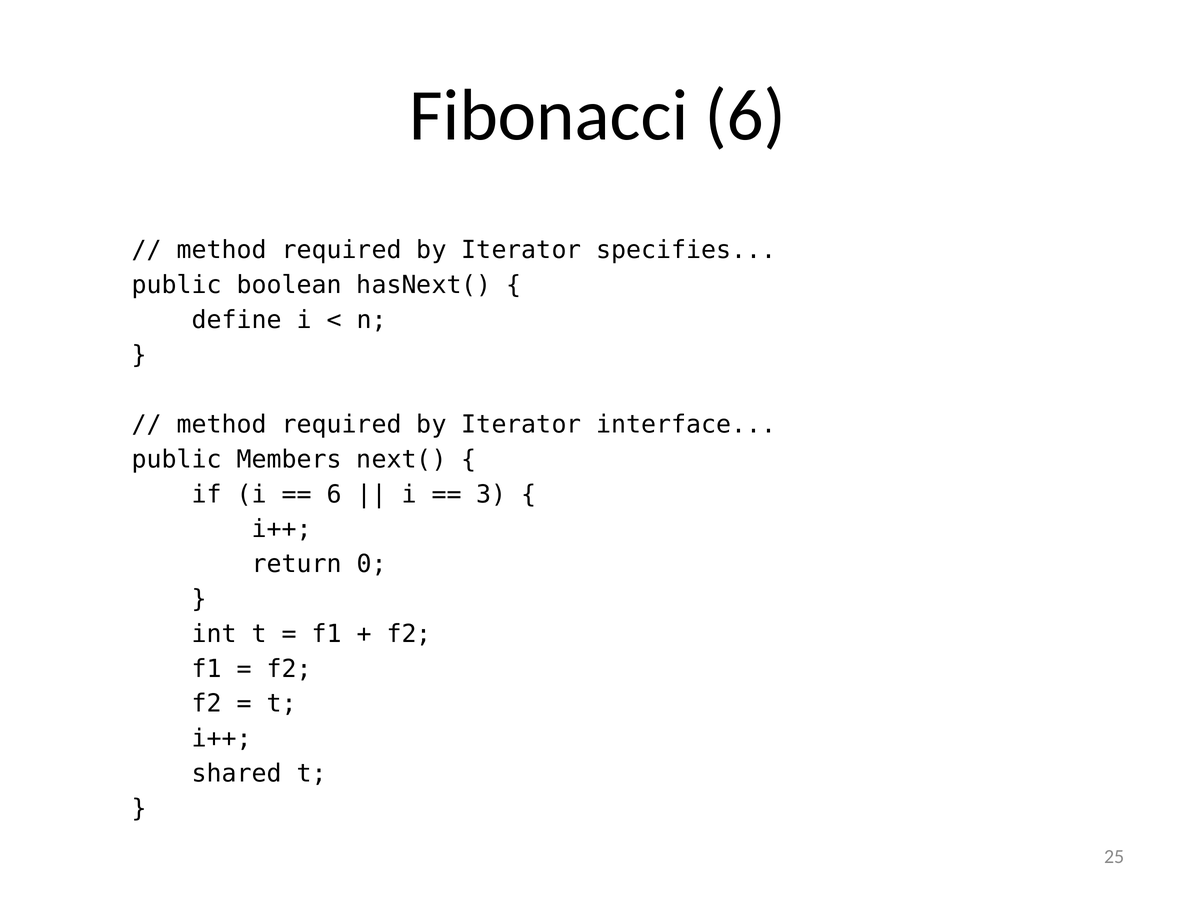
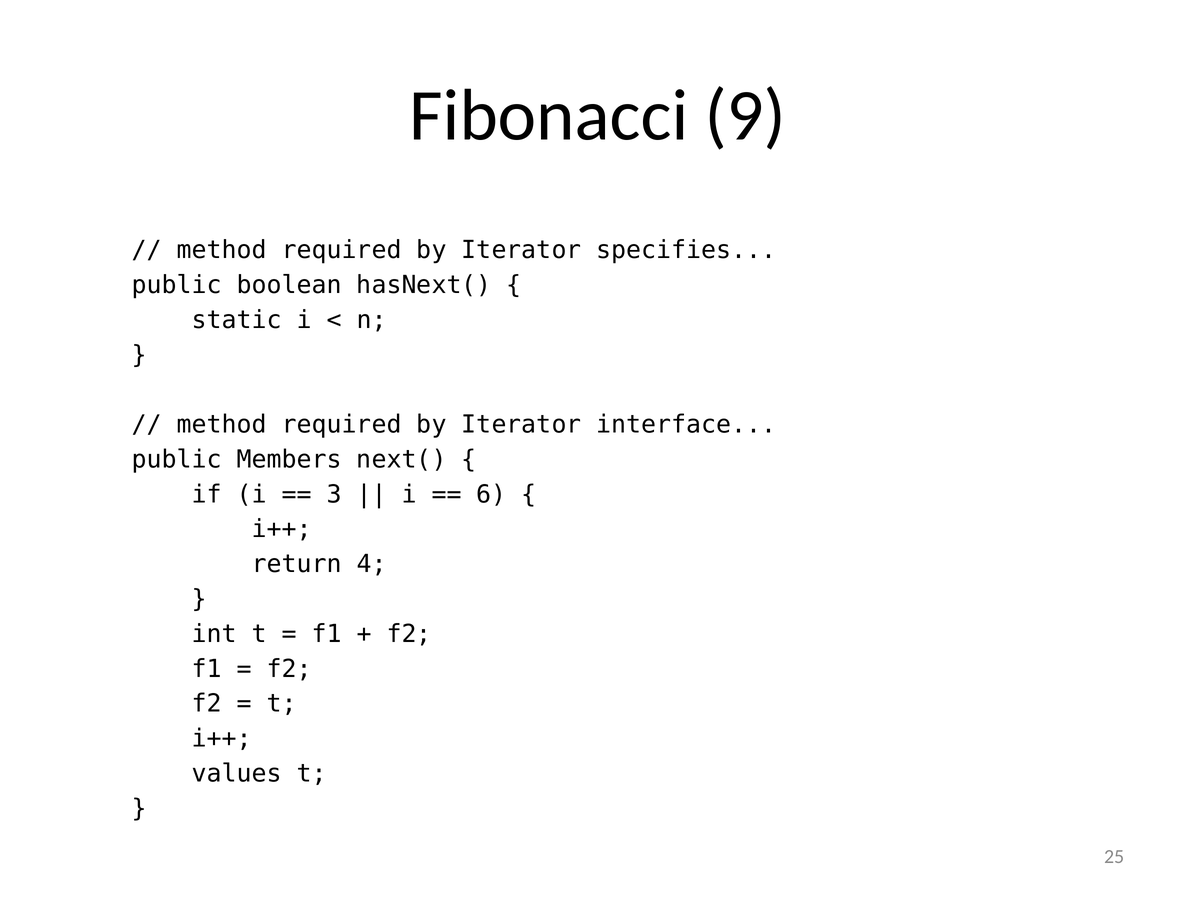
Fibonacci 6: 6 -> 9
define: define -> static
6 at (334, 494): 6 -> 3
3: 3 -> 6
0: 0 -> 4
shared: shared -> values
